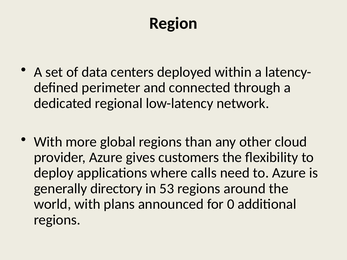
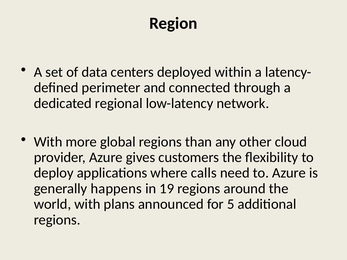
directory: directory -> happens
53: 53 -> 19
0: 0 -> 5
